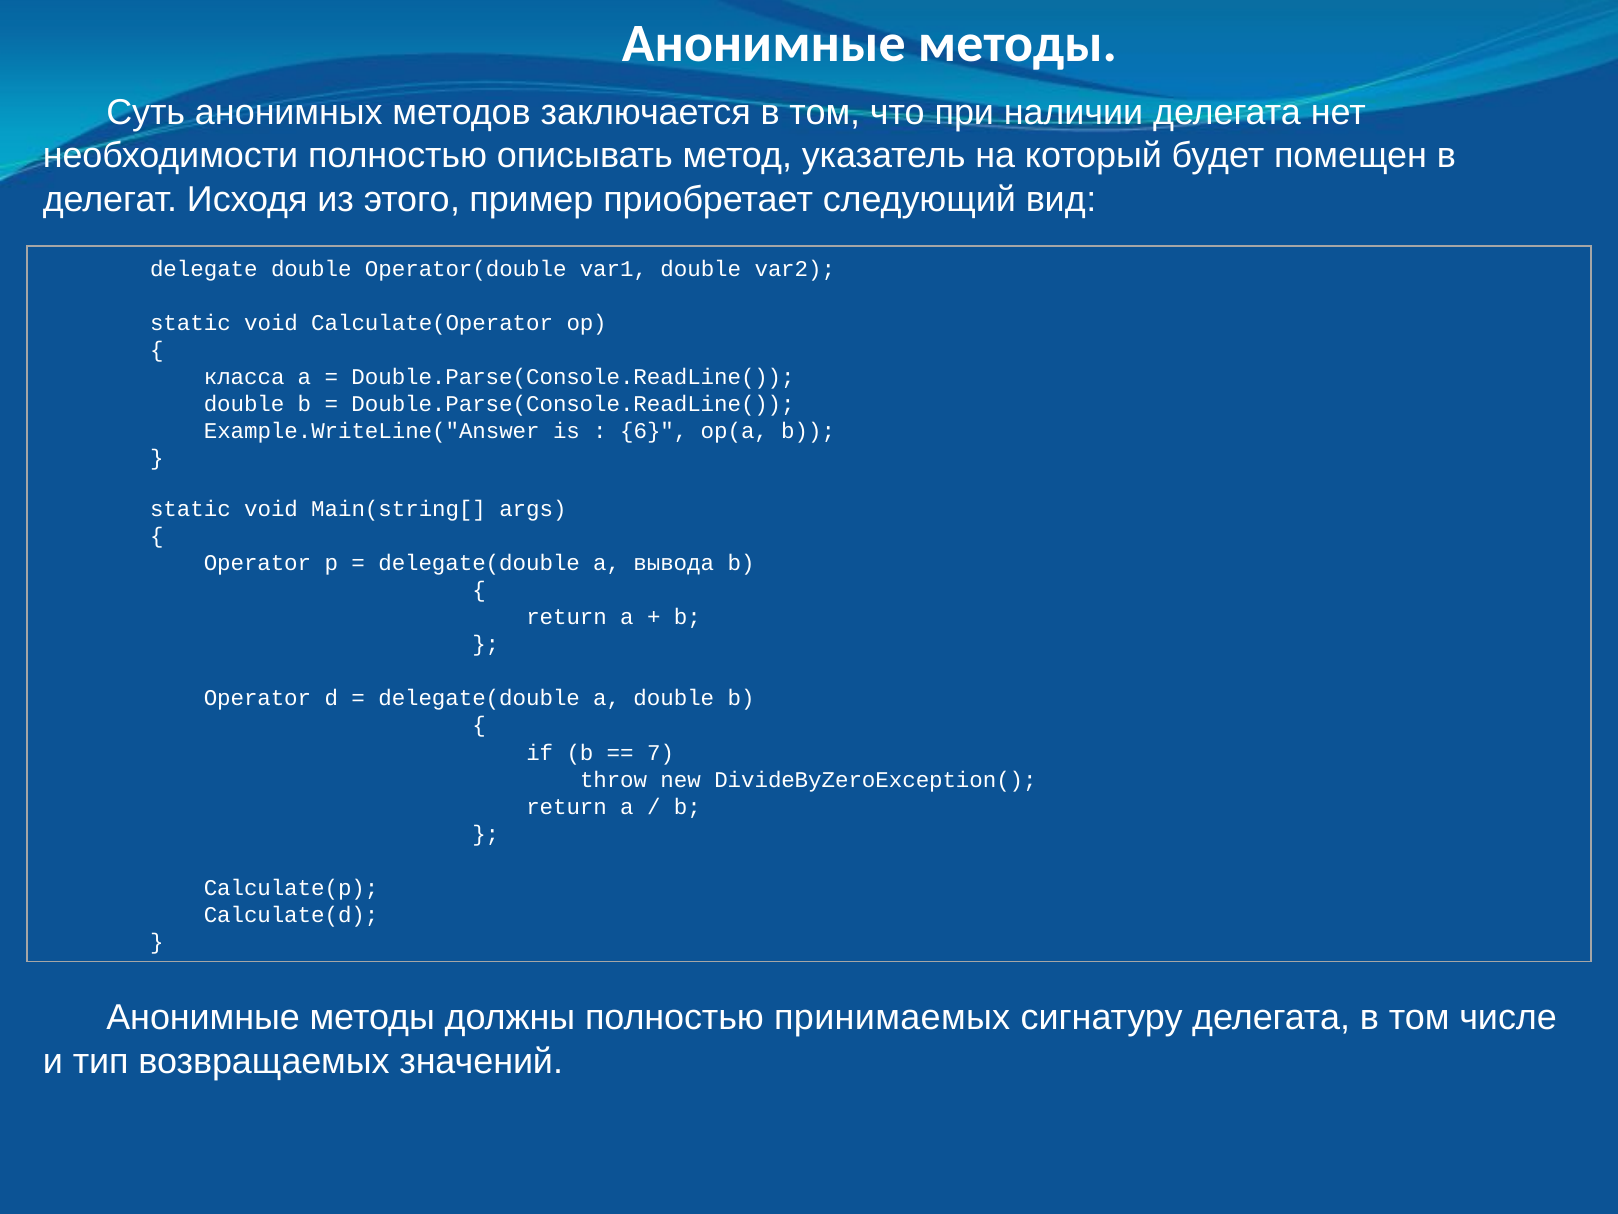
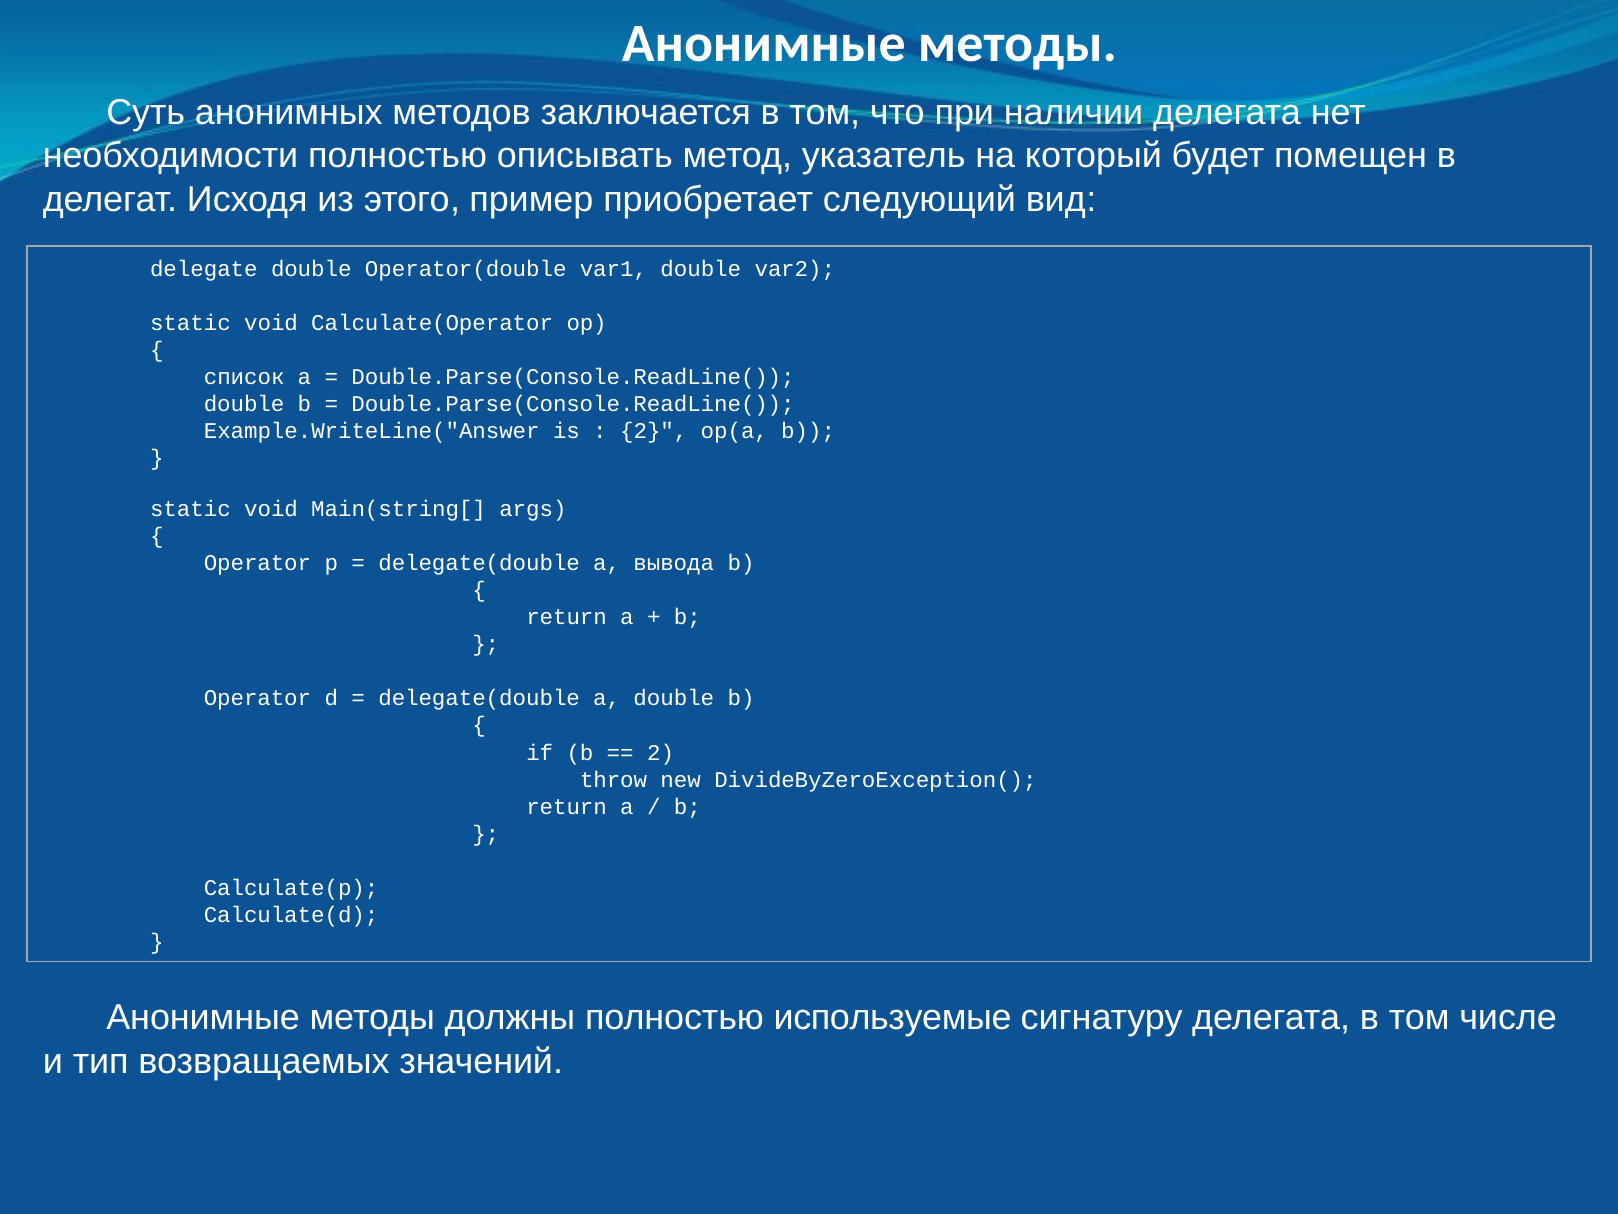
класса: класса -> список
6 at (654, 431): 6 -> 2
7 at (661, 752): 7 -> 2
принимаемых: принимаемых -> используемые
